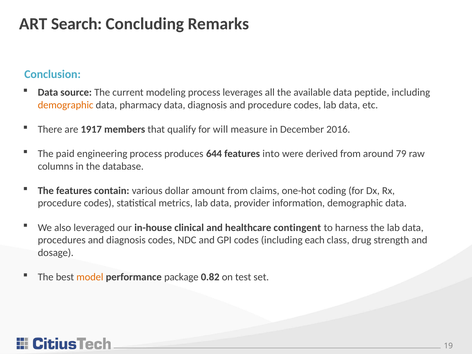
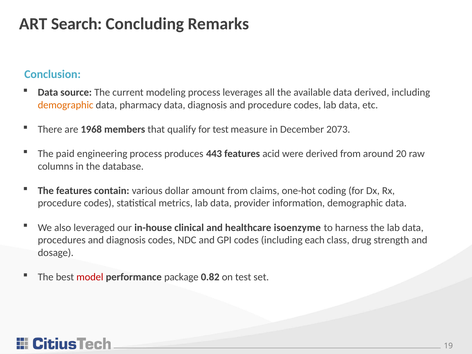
data peptide: peptide -> derived
1917: 1917 -> 1968
for will: will -> test
2016: 2016 -> 2073
644: 644 -> 443
into: into -> acid
79: 79 -> 20
contingent: contingent -> isoenzyme
model colour: orange -> red
